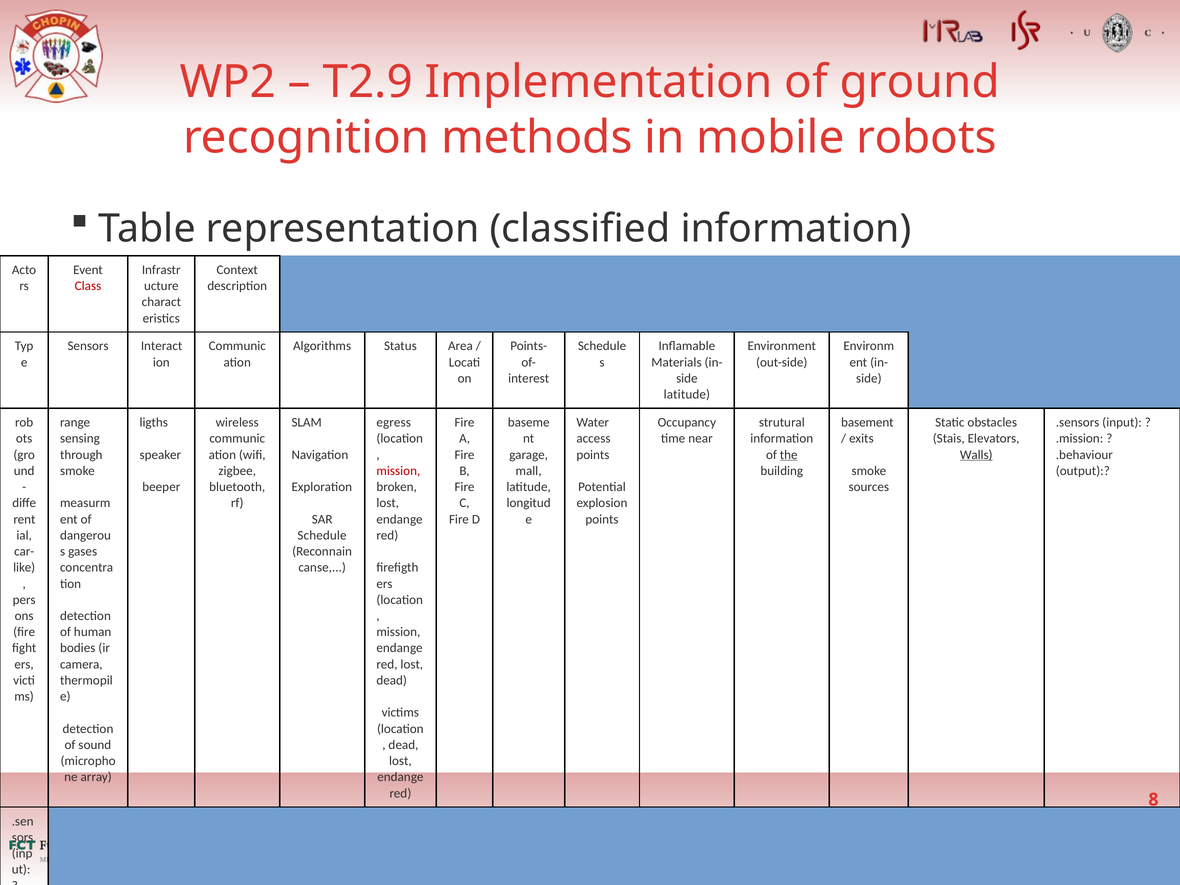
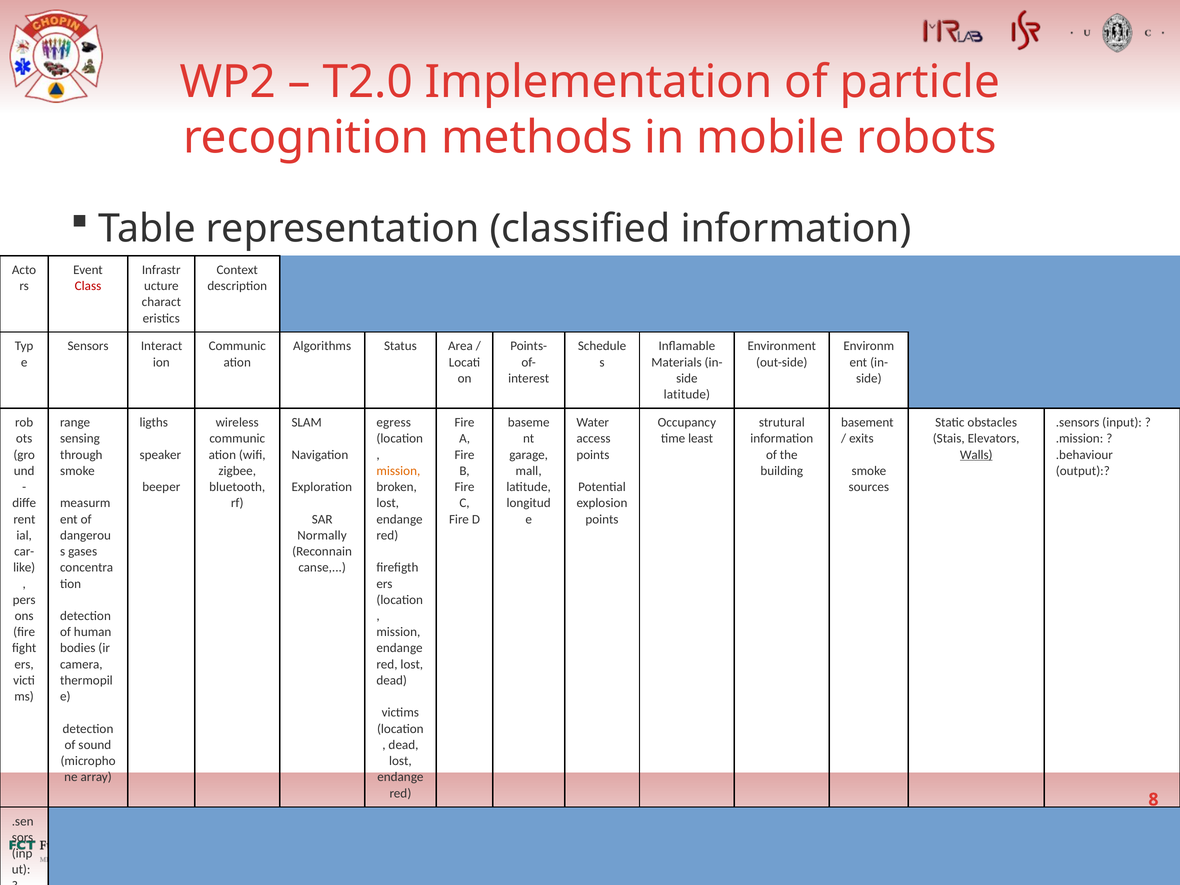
T2.9: T2.9 -> T2.0
ground: ground -> particle
time near: near -> least
the at (789, 455) underline: present -> none
mission at (398, 471) colour: red -> orange
Schedule at (322, 535): Schedule -> Normally
